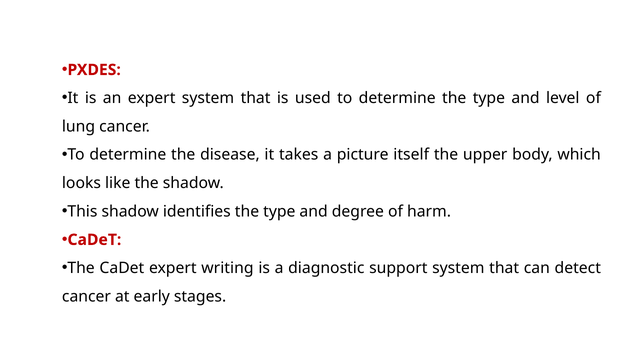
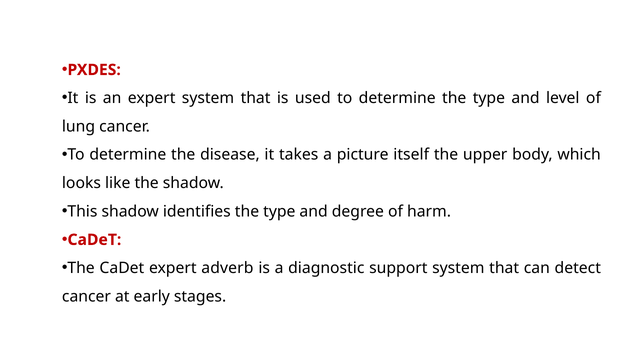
writing: writing -> adverb
